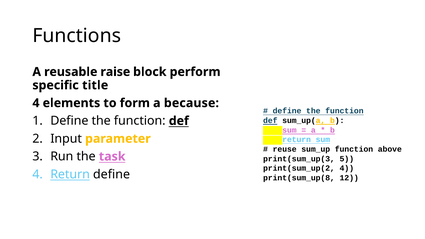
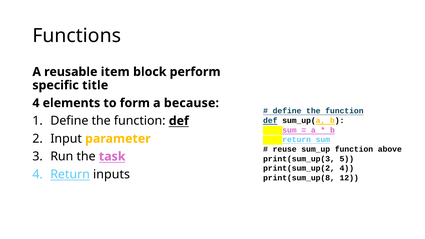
raise: raise -> item
Return define: define -> inputs
